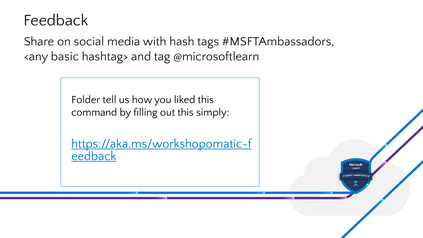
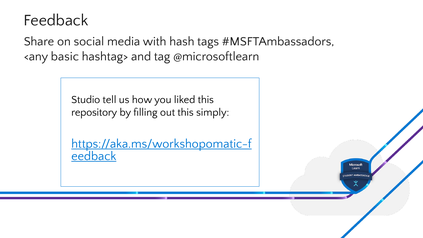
Folder: Folder -> Studio
command: command -> repository
